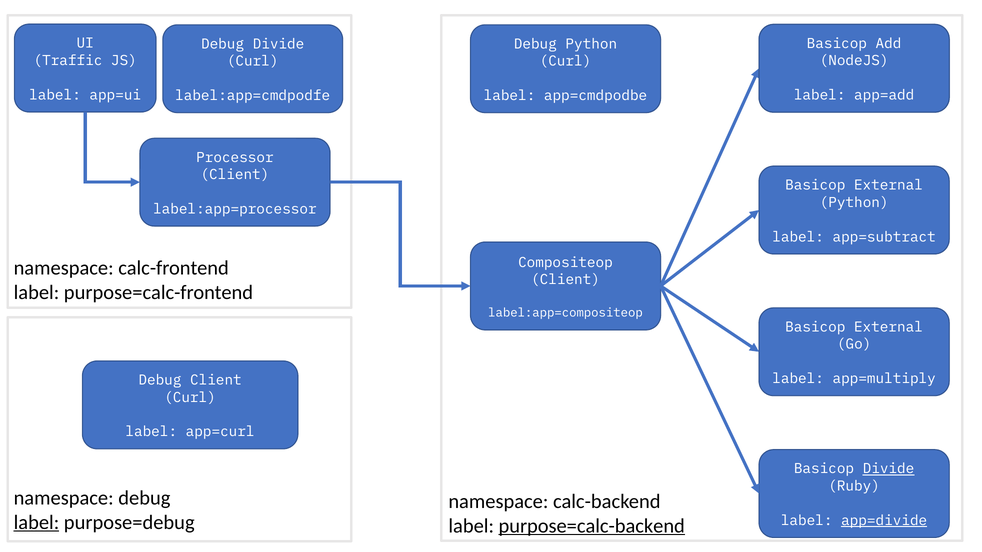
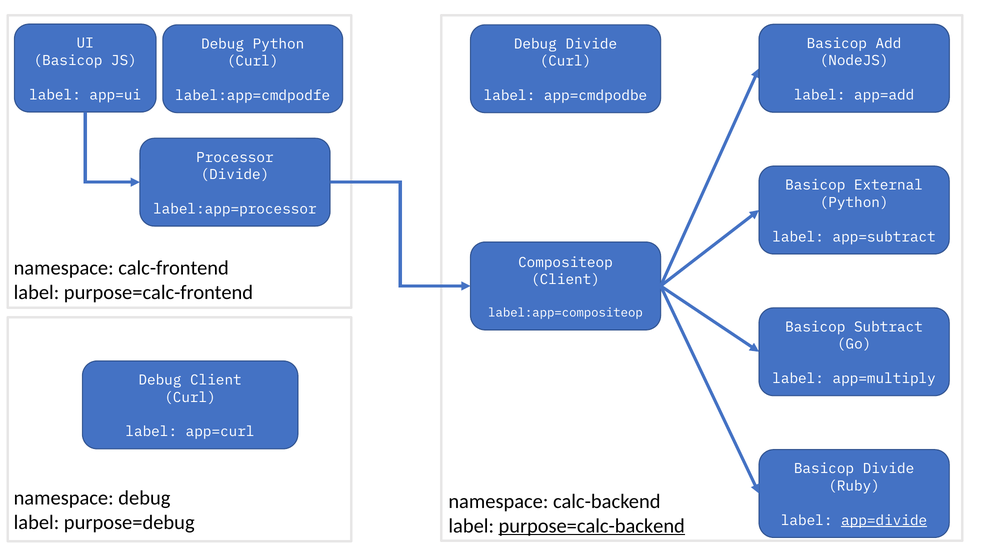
Debug Divide: Divide -> Python
Debug Python: Python -> Divide
Traffic at (68, 60): Traffic -> Basicop
Client at (235, 175): Client -> Divide
External at (888, 327): External -> Subtract
Divide at (888, 469) underline: present -> none
label at (36, 523) underline: present -> none
